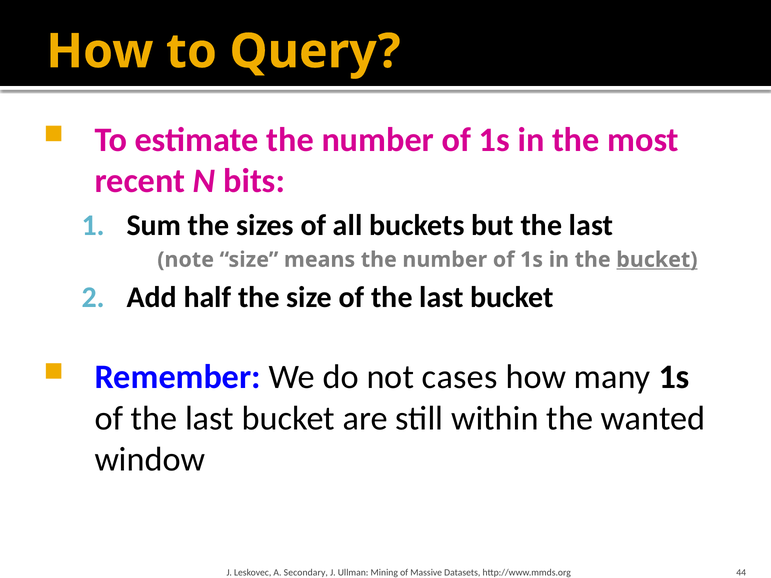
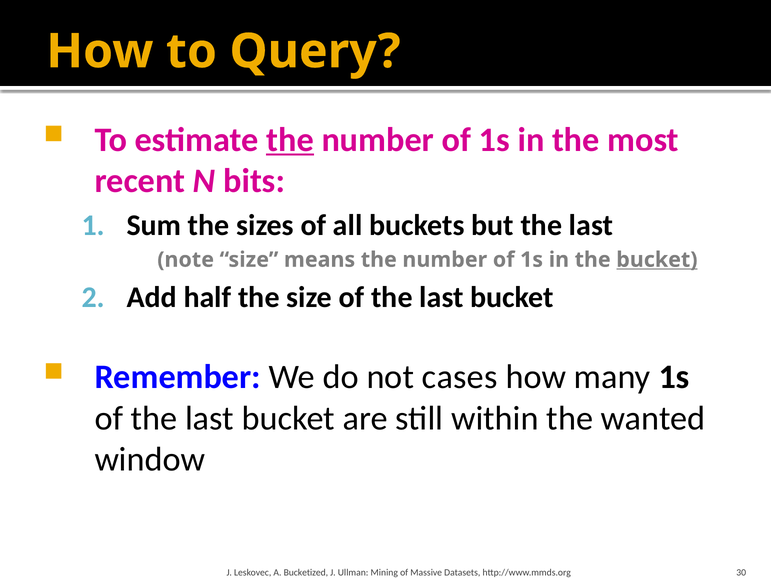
the at (290, 140) underline: none -> present
Secondary: Secondary -> Bucketized
44: 44 -> 30
